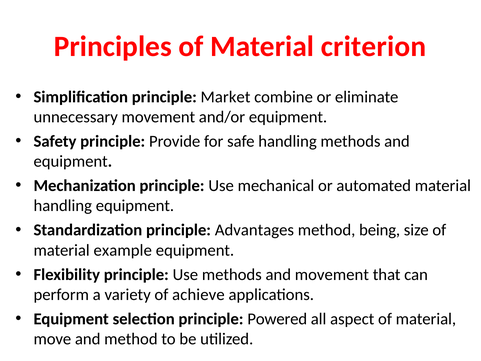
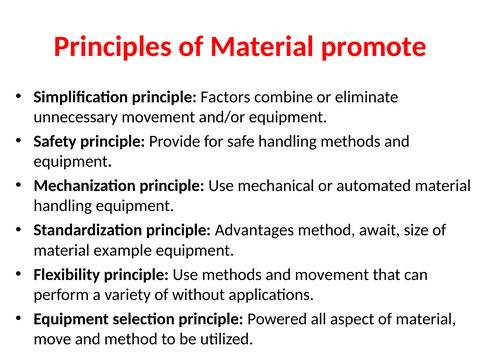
criterion: criterion -> promote
Market: Market -> Factors
being: being -> await
achieve: achieve -> without
